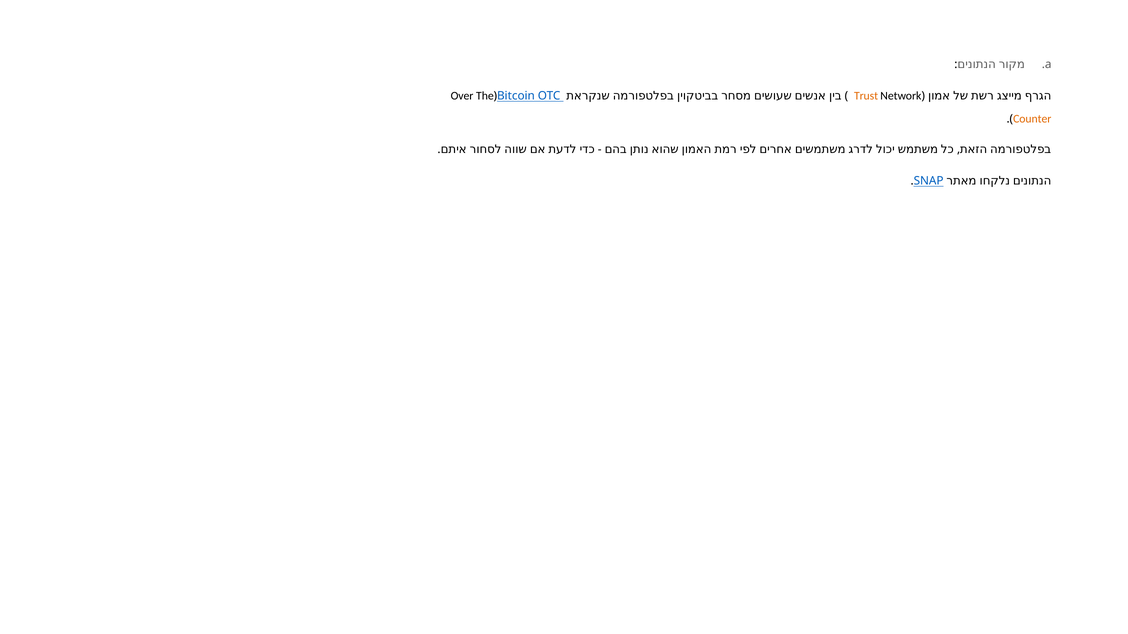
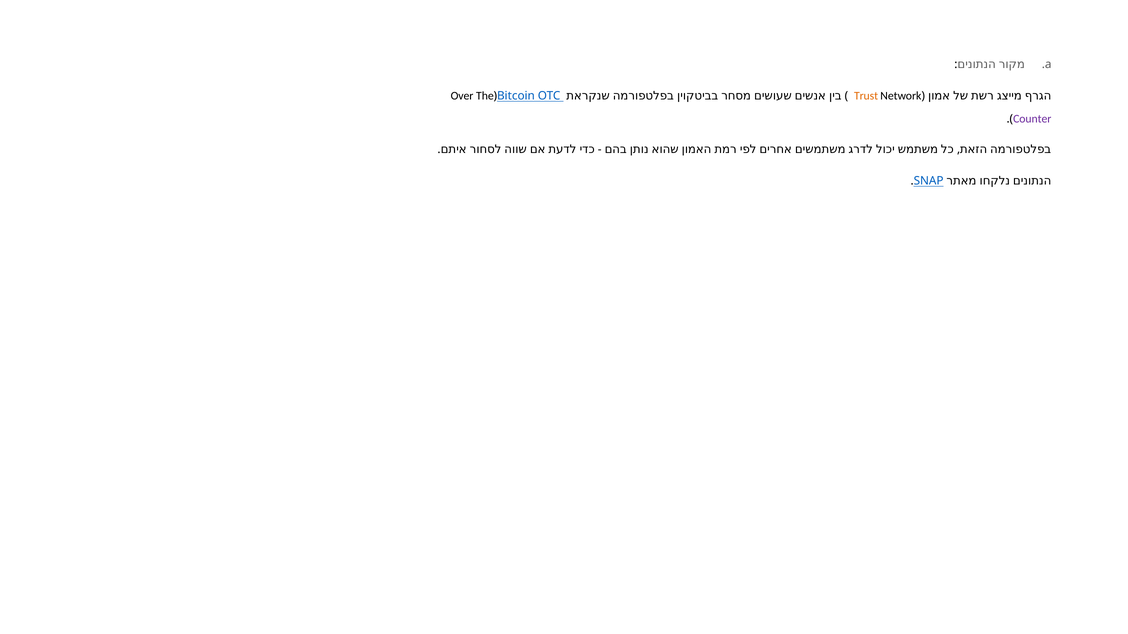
Counter colour: orange -> purple
